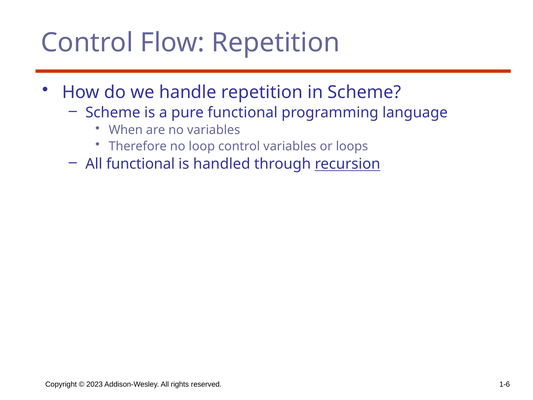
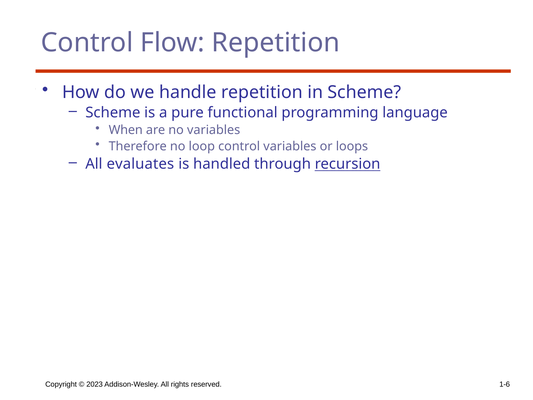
All functional: functional -> evaluates
